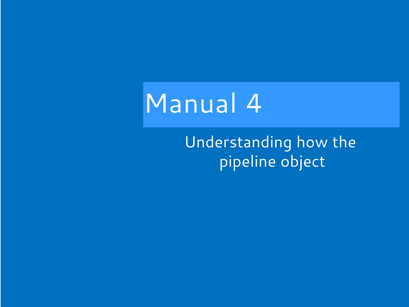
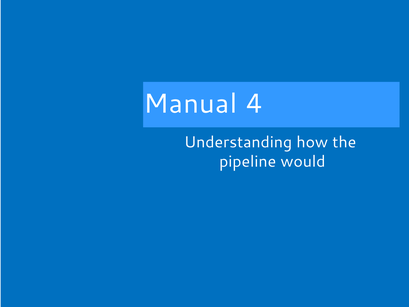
object: object -> would
